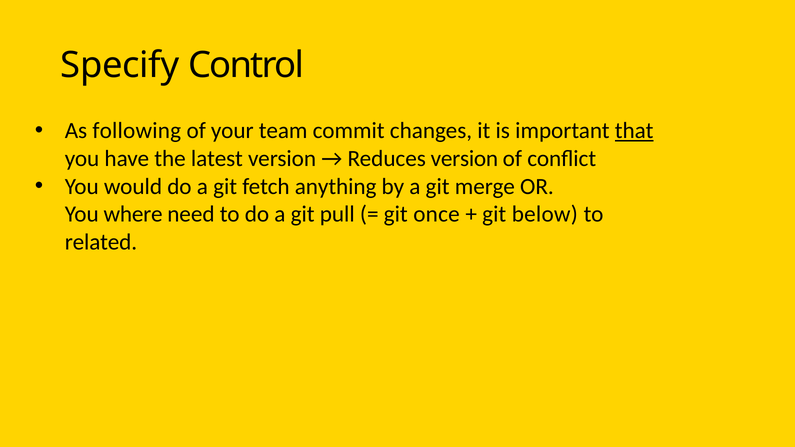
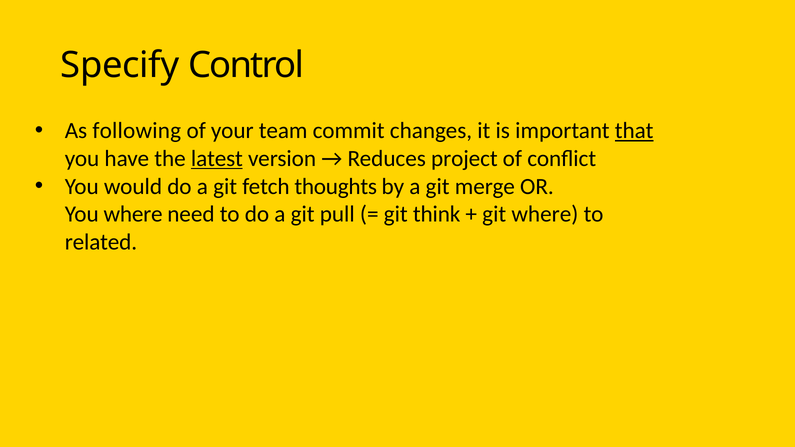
latest underline: none -> present
Reduces version: version -> project
anything: anything -> thoughts
once: once -> think
git below: below -> where
